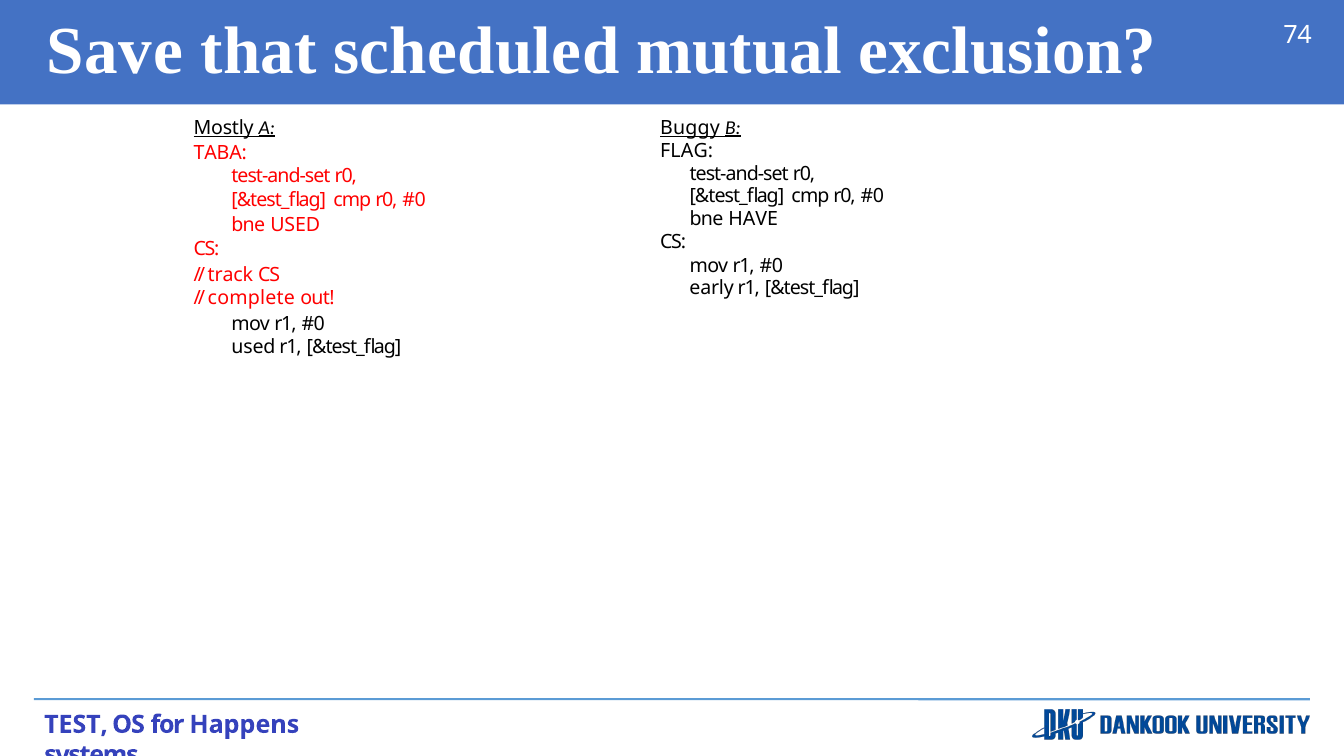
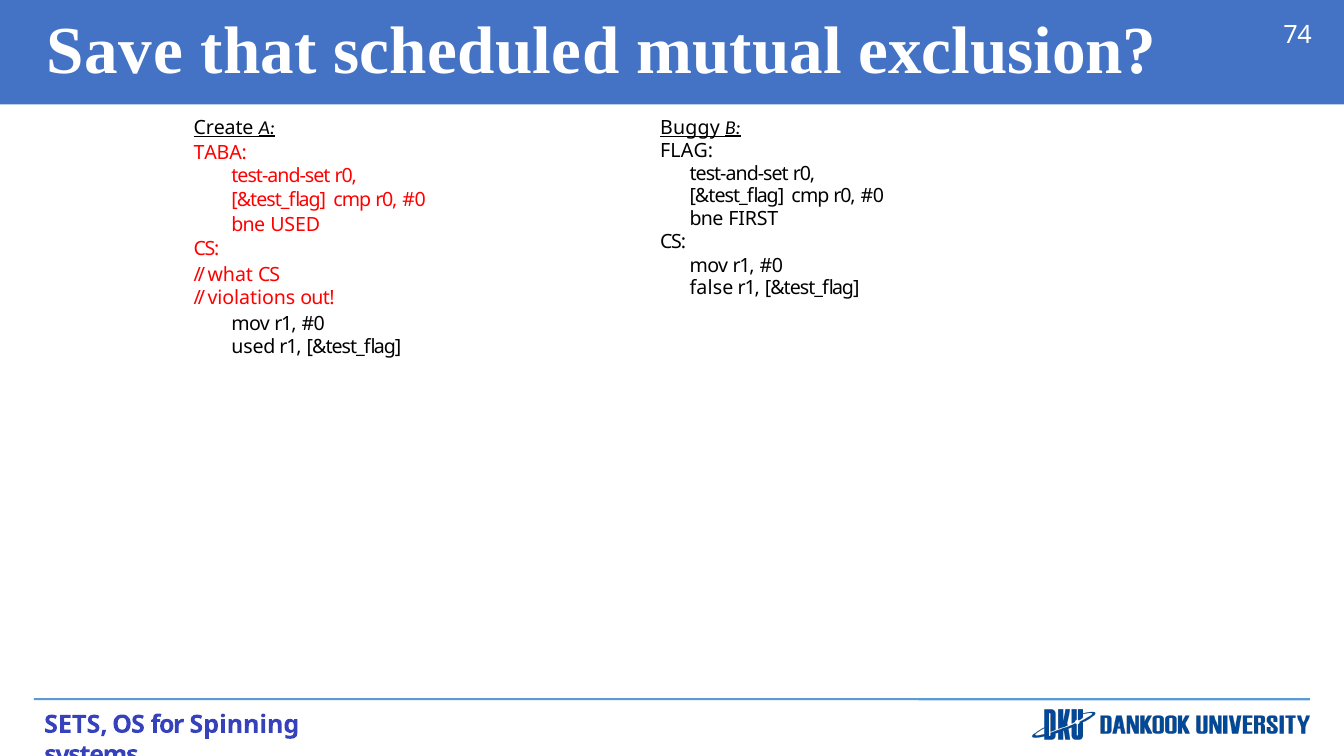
Mostly: Mostly -> Create
HAVE: HAVE -> FIRST
track: track -> what
early: early -> false
complete: complete -> violations
TEST: TEST -> SETS
Happens: Happens -> Spinning
